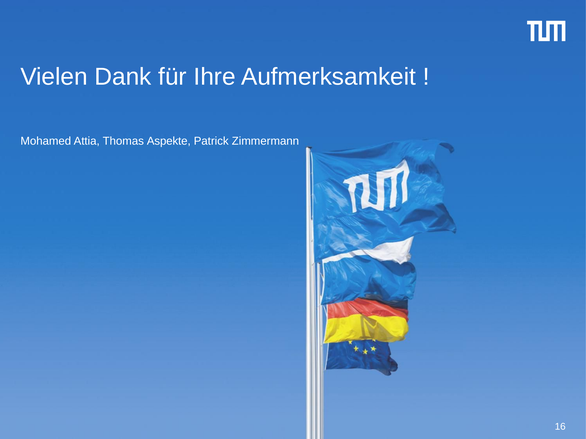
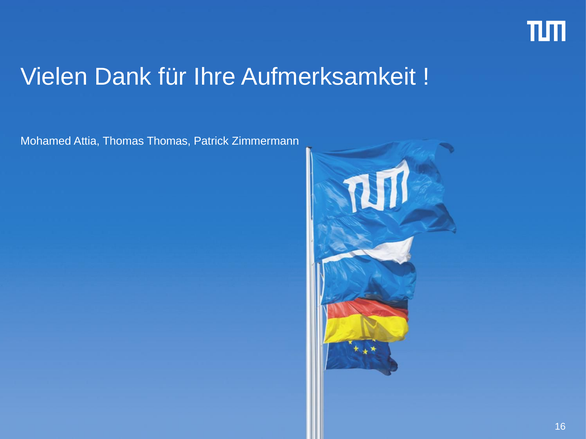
Thomas Aspekte: Aspekte -> Thomas
